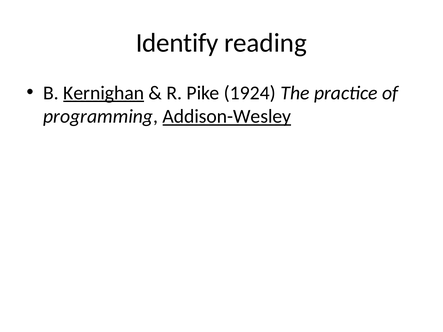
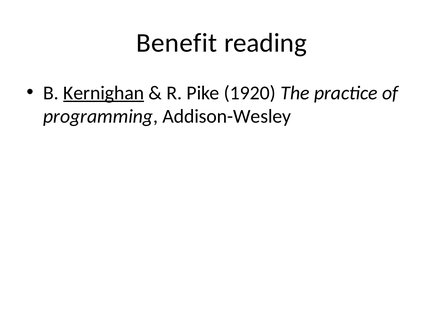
Identify: Identify -> Benefit
1924: 1924 -> 1920
Addison-Wesley underline: present -> none
